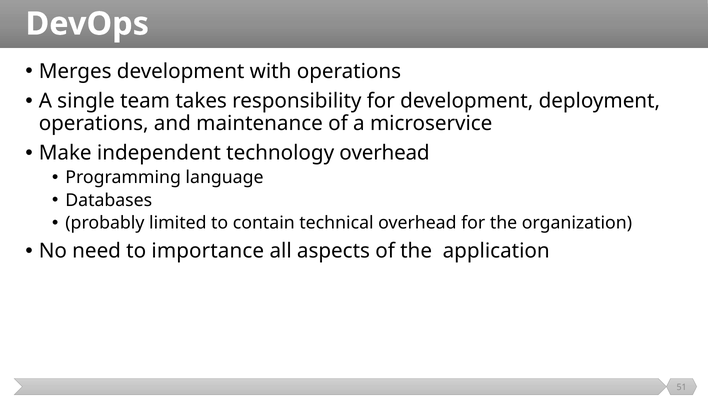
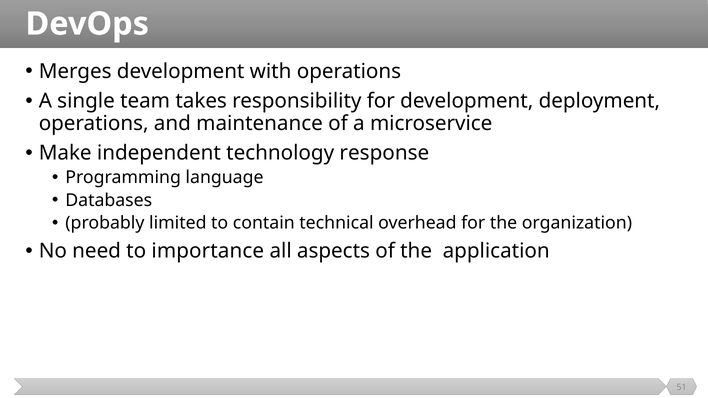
technology overhead: overhead -> response
